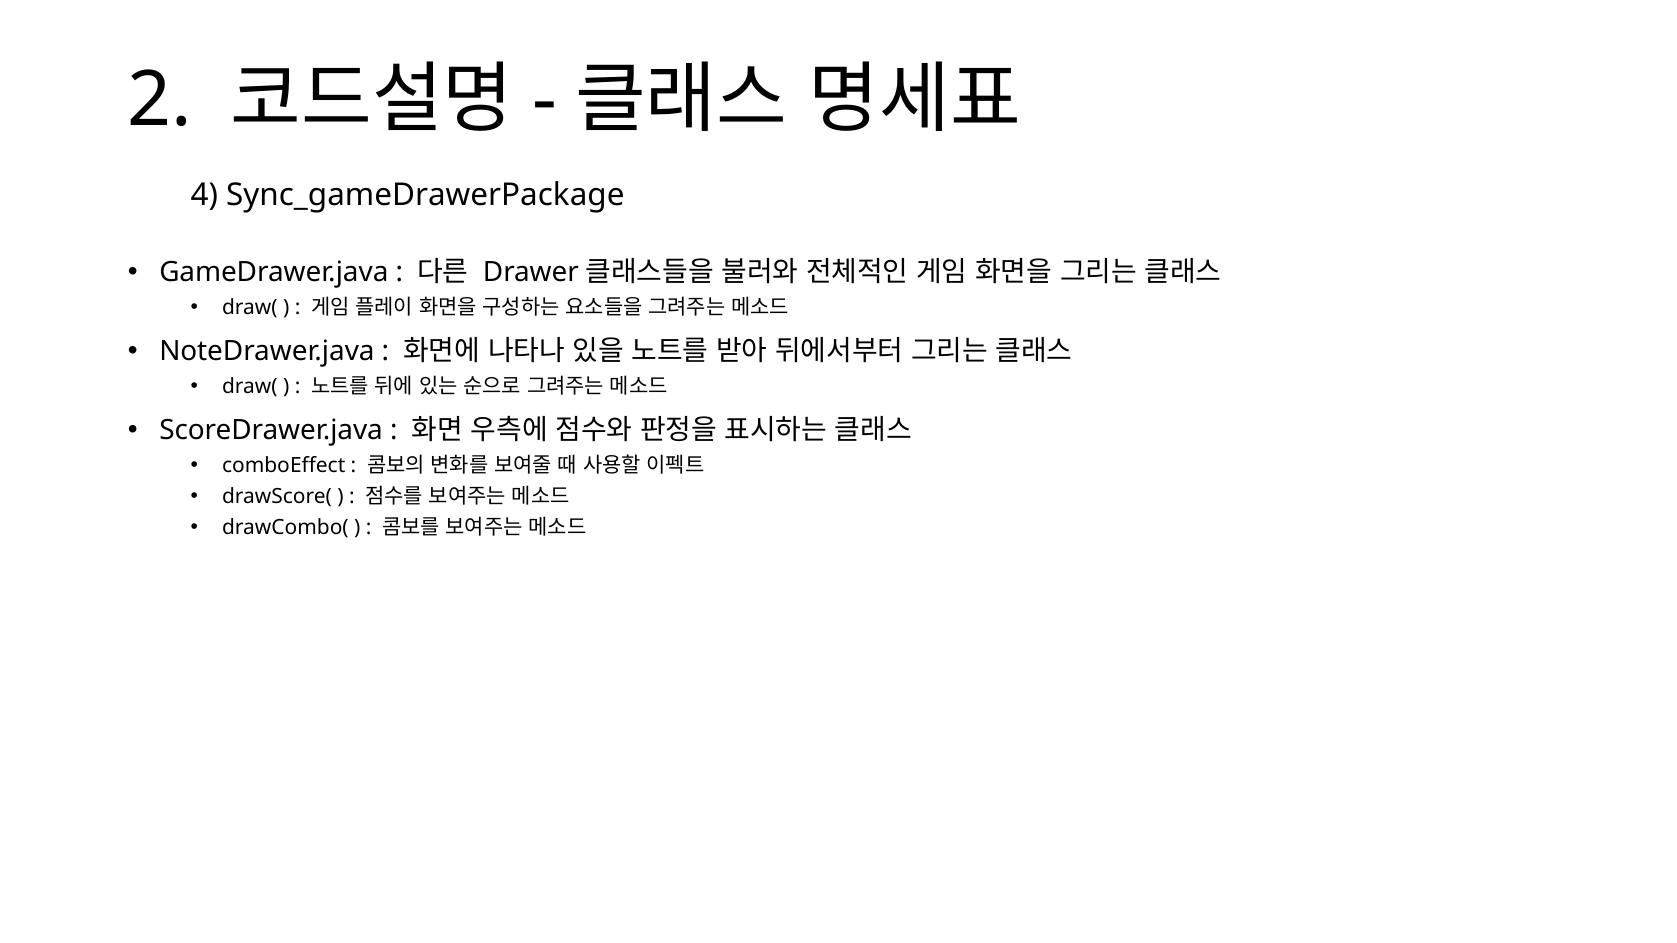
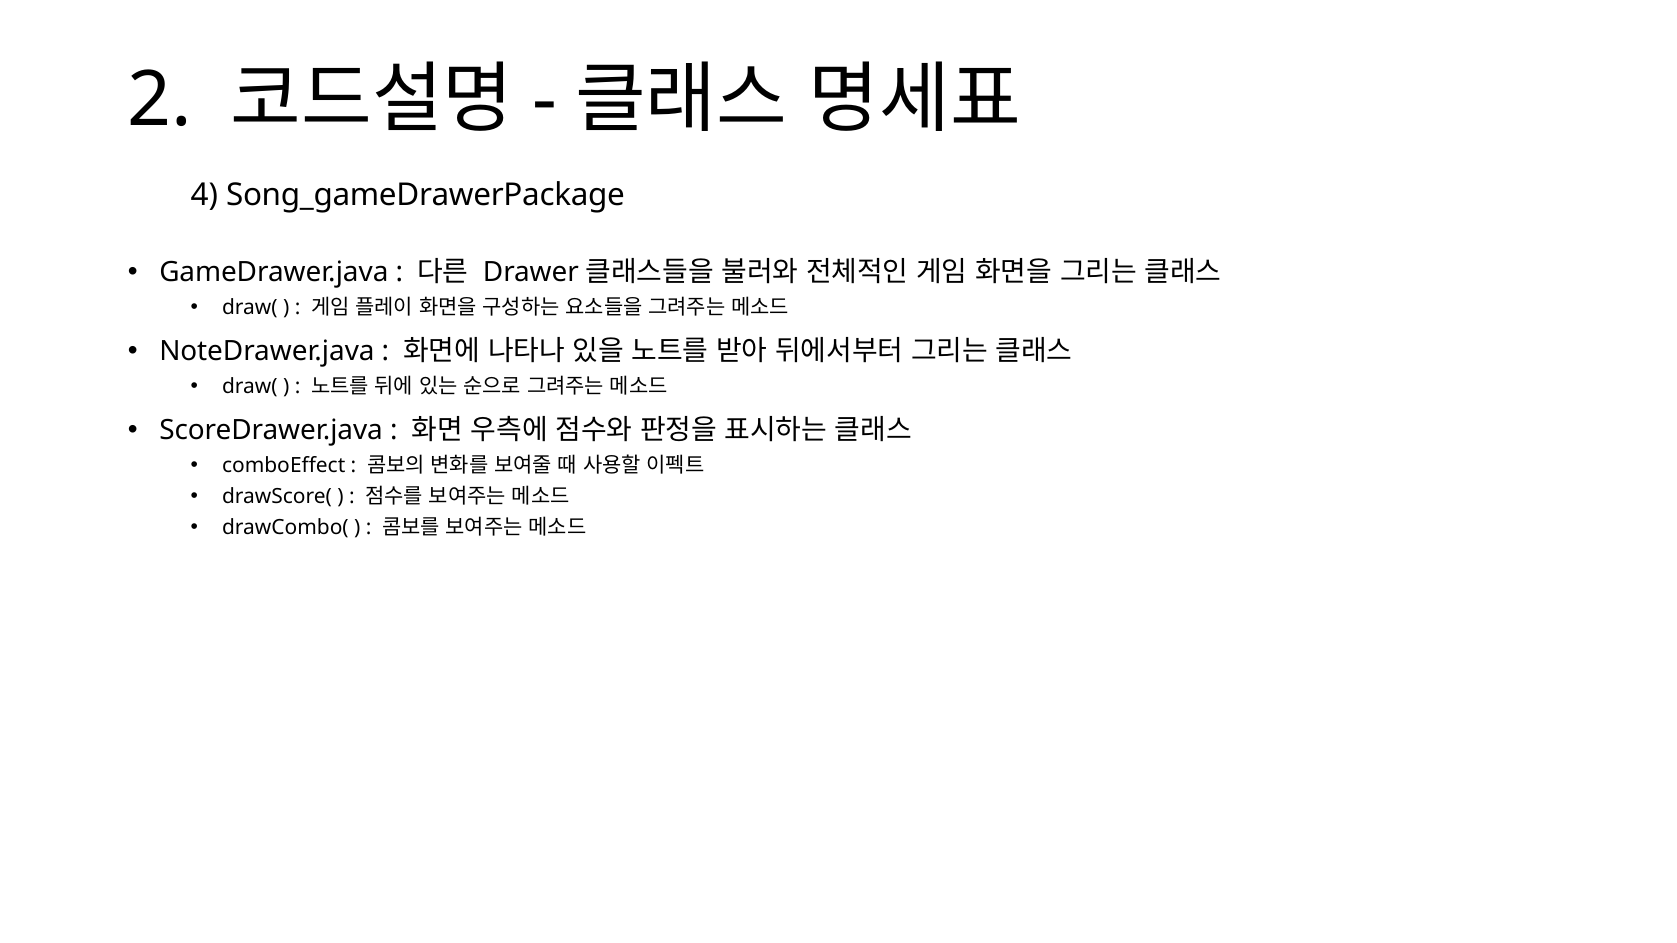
Sync_gameDrawerPackage: Sync_gameDrawerPackage -> Song_gameDrawerPackage
